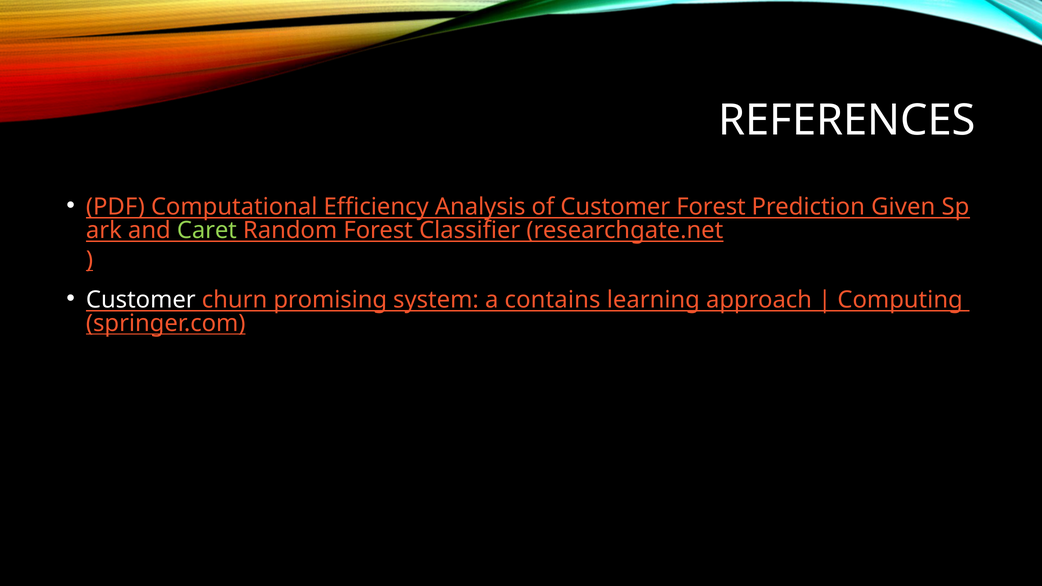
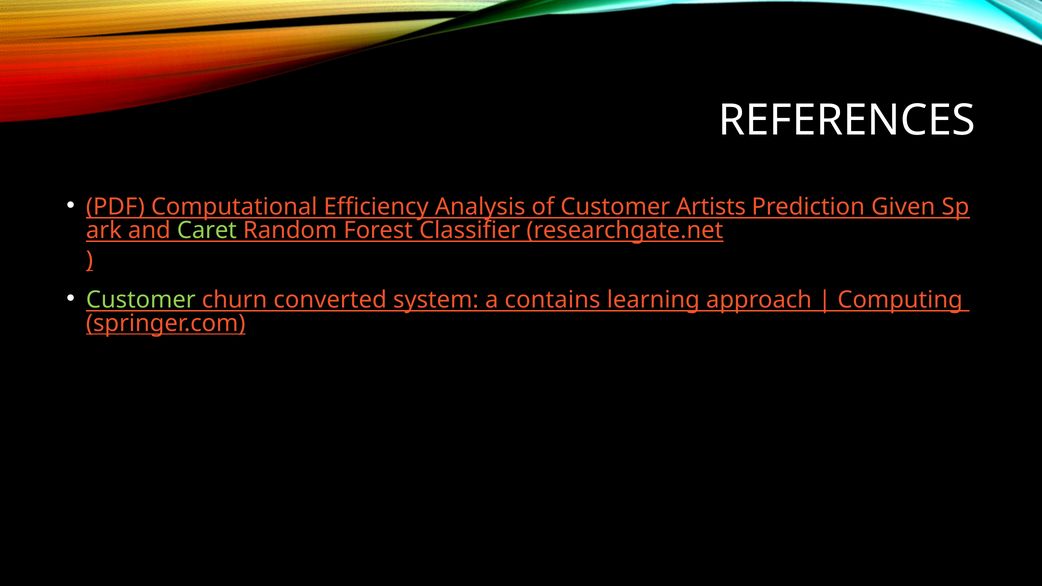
Customer Forest: Forest -> Artists
Customer at (141, 300) colour: white -> light green
promising: promising -> converted
